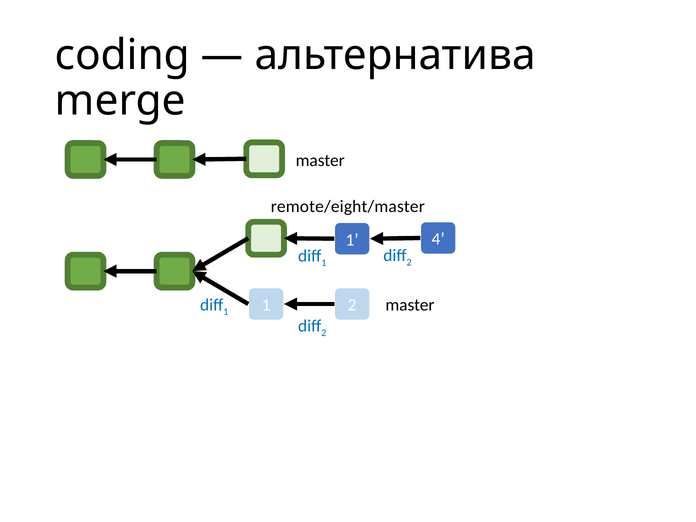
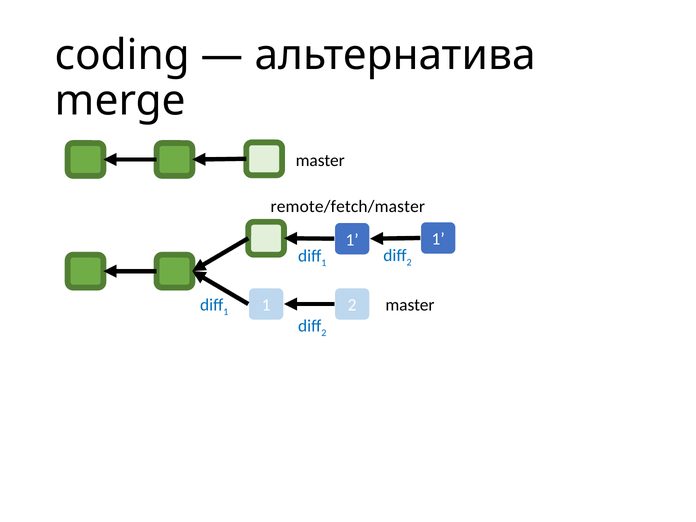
remote/eight/master: remote/eight/master -> remote/fetch/master
4 at (438, 239): 4 -> 1
